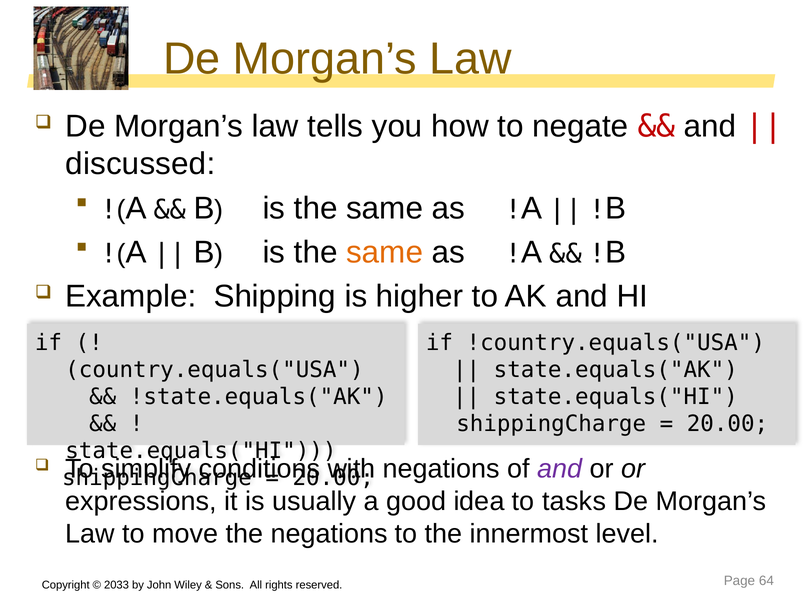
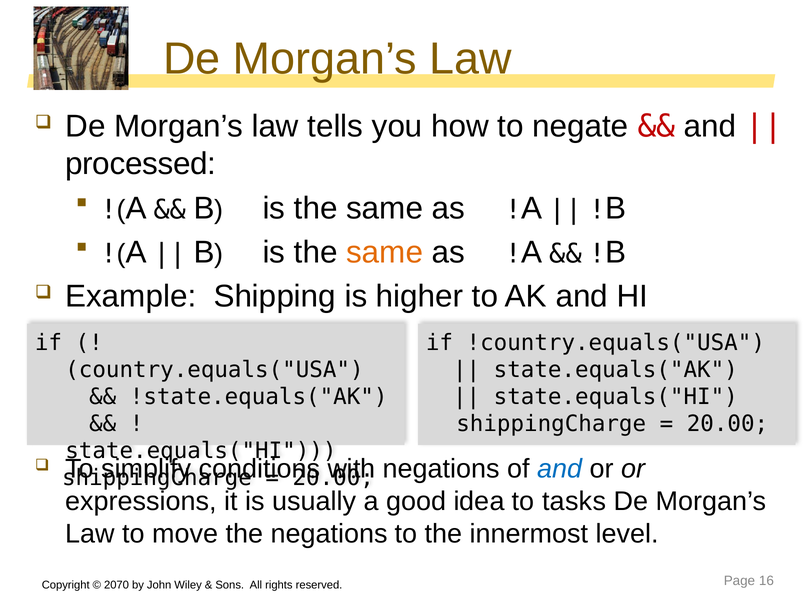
discussed: discussed -> processed
and at (560, 469) colour: purple -> blue
64: 64 -> 16
2033: 2033 -> 2070
